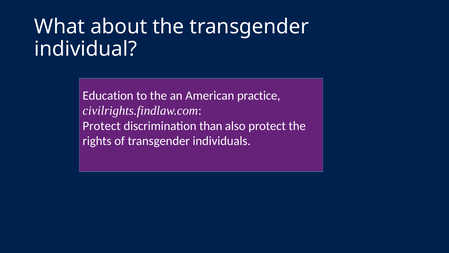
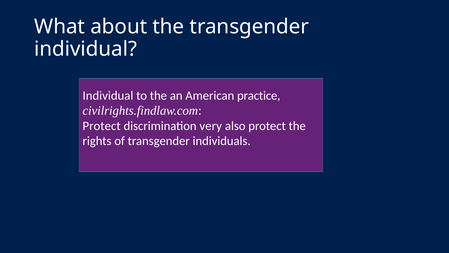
Education at (108, 95): Education -> Individual
than: than -> very
